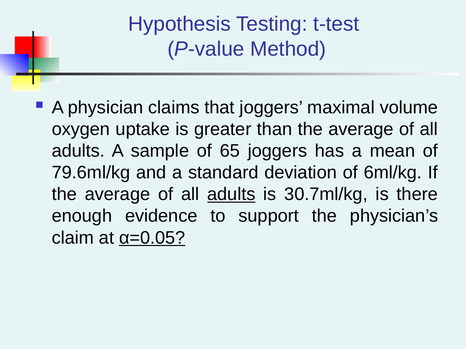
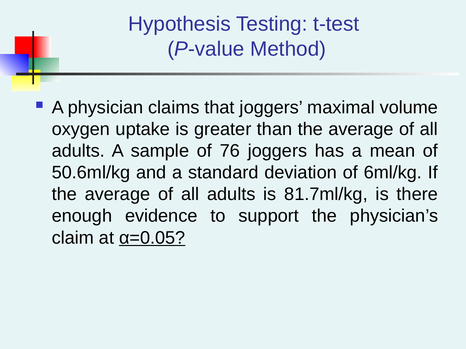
65: 65 -> 76
79.6ml/kg: 79.6ml/kg -> 50.6ml/kg
adults at (231, 195) underline: present -> none
30.7ml/kg: 30.7ml/kg -> 81.7ml/kg
